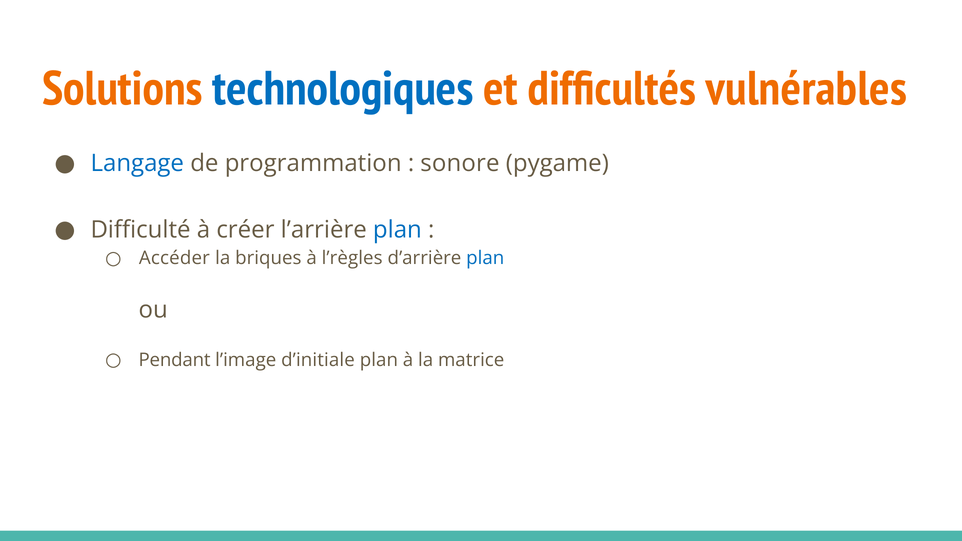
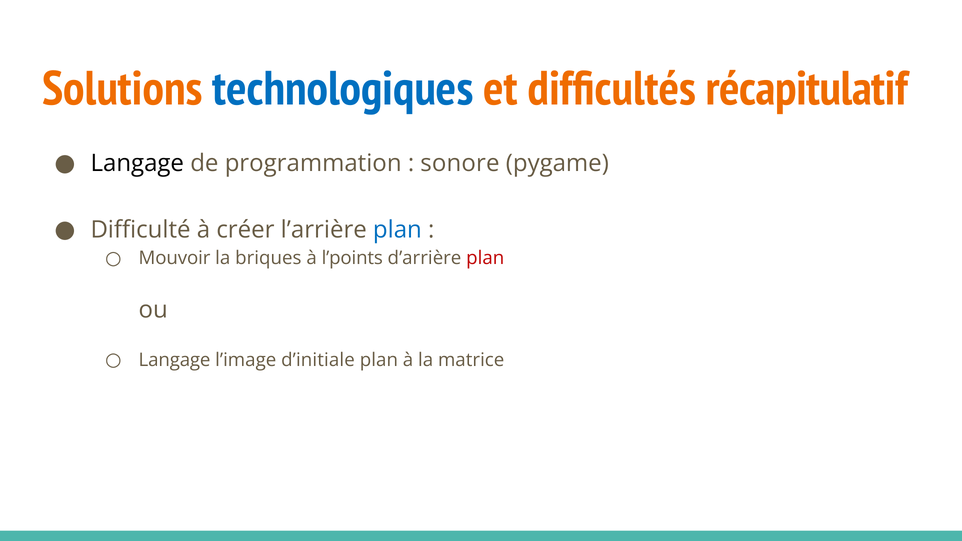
vulnérables: vulnérables -> récapitulatif
Langage at (137, 163) colour: blue -> black
Accéder: Accéder -> Mouvoir
l’règles: l’règles -> l’points
plan at (485, 258) colour: blue -> red
Pendant at (175, 360): Pendant -> Langage
